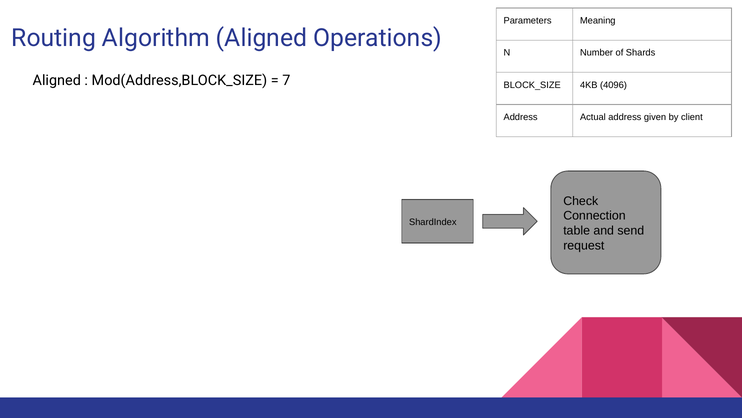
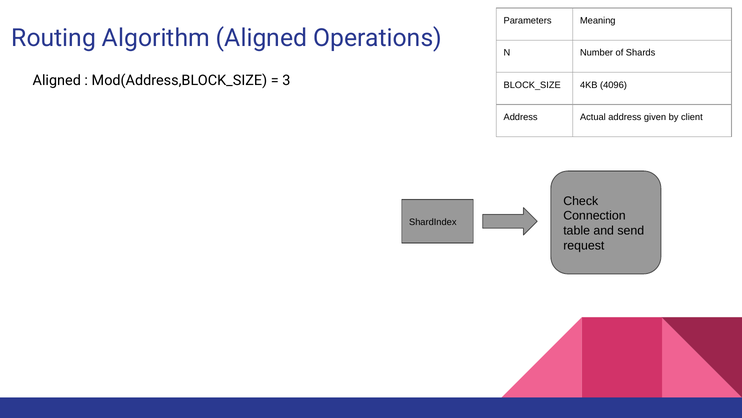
7: 7 -> 3
